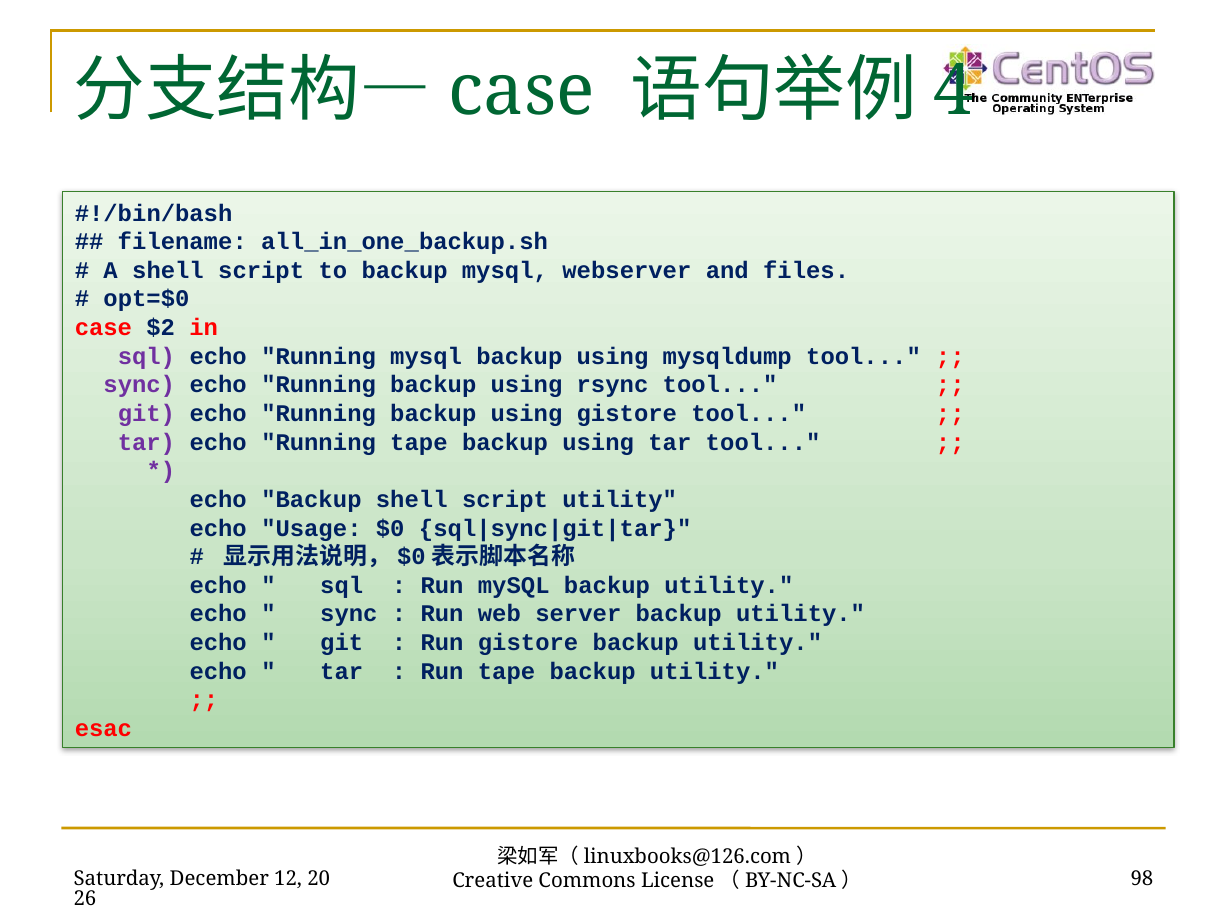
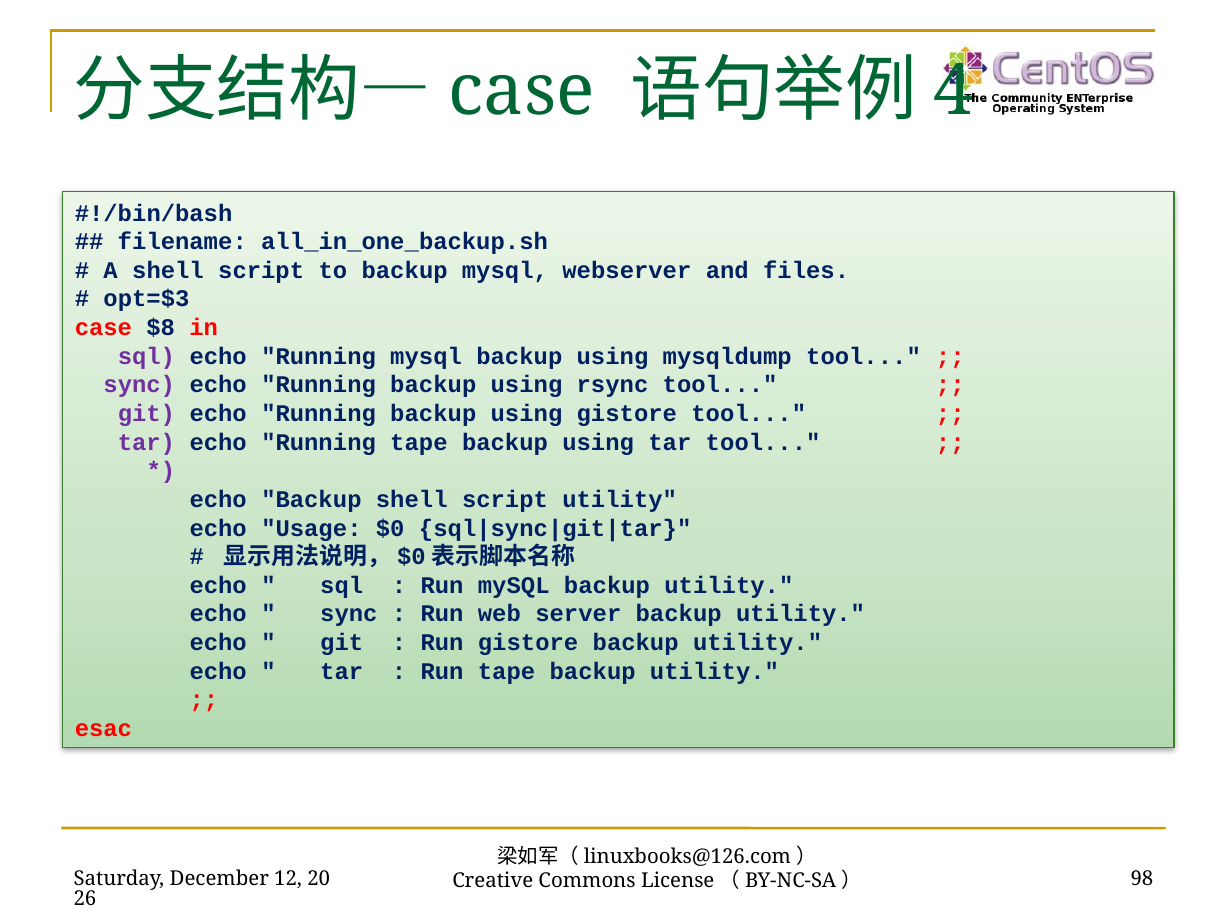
opt=$0: opt=$0 -> opt=$3
$2: $2 -> $8
